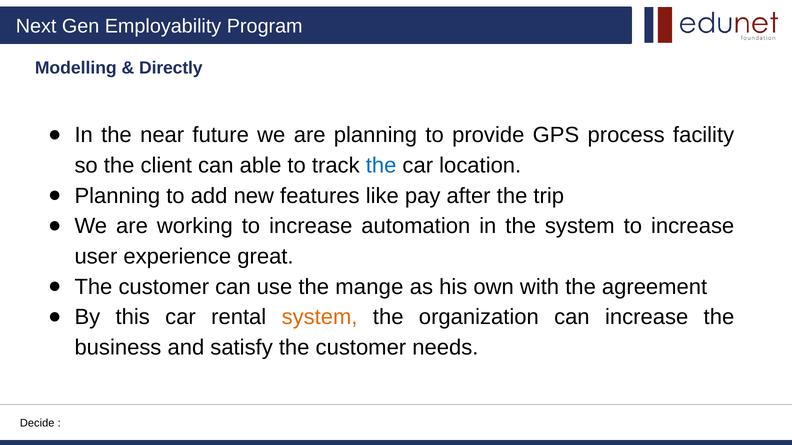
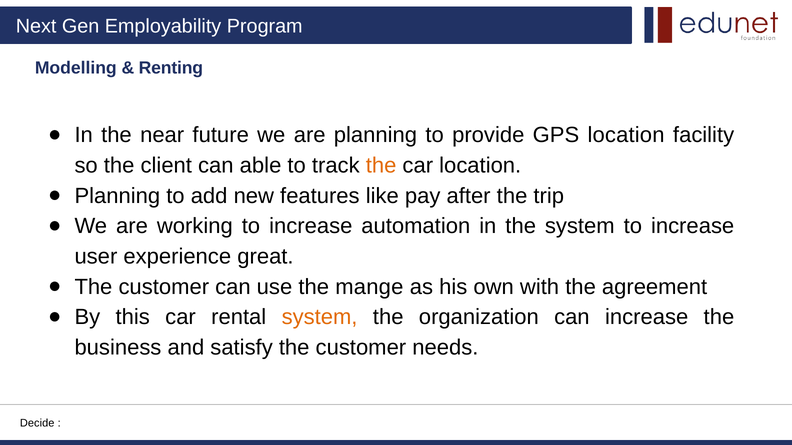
Directly: Directly -> Renting
GPS process: process -> location
the at (381, 166) colour: blue -> orange
